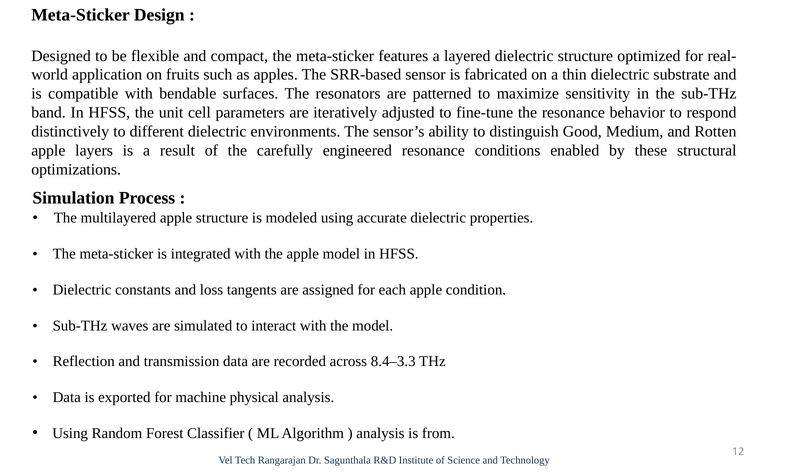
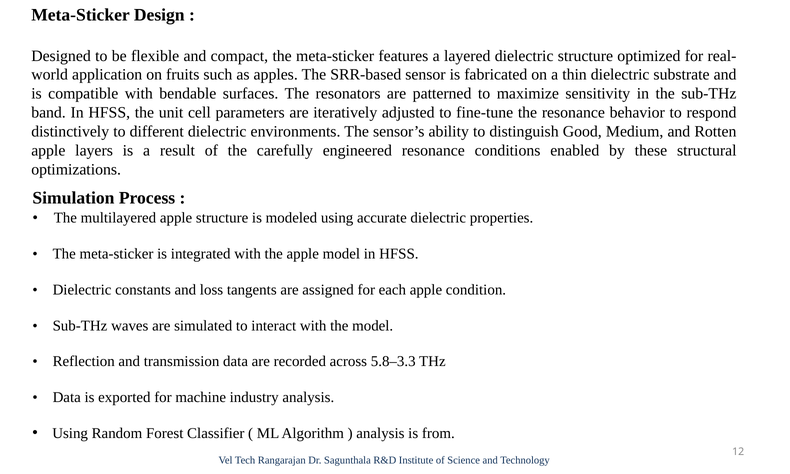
8.4–3.3: 8.4–3.3 -> 5.8–3.3
physical: physical -> industry
